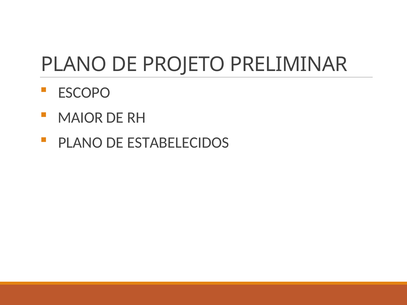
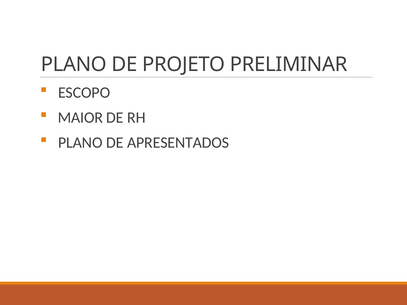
ESTABELECIDOS: ESTABELECIDOS -> APRESENTADOS
